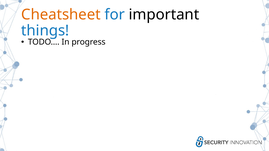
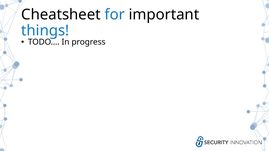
Cheatsheet colour: orange -> black
